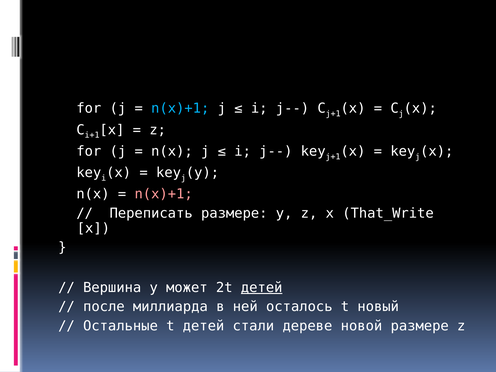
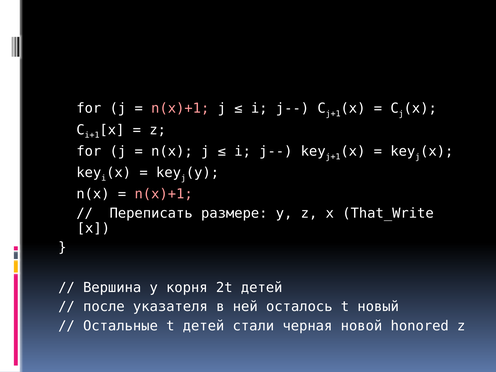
n(x)+1 at (180, 108) colour: light blue -> pink
может: может -> корня
детей at (262, 288) underline: present -> none
миллиарда: миллиарда -> указателя
дереве: дереве -> черная
новой размере: размере -> honored
